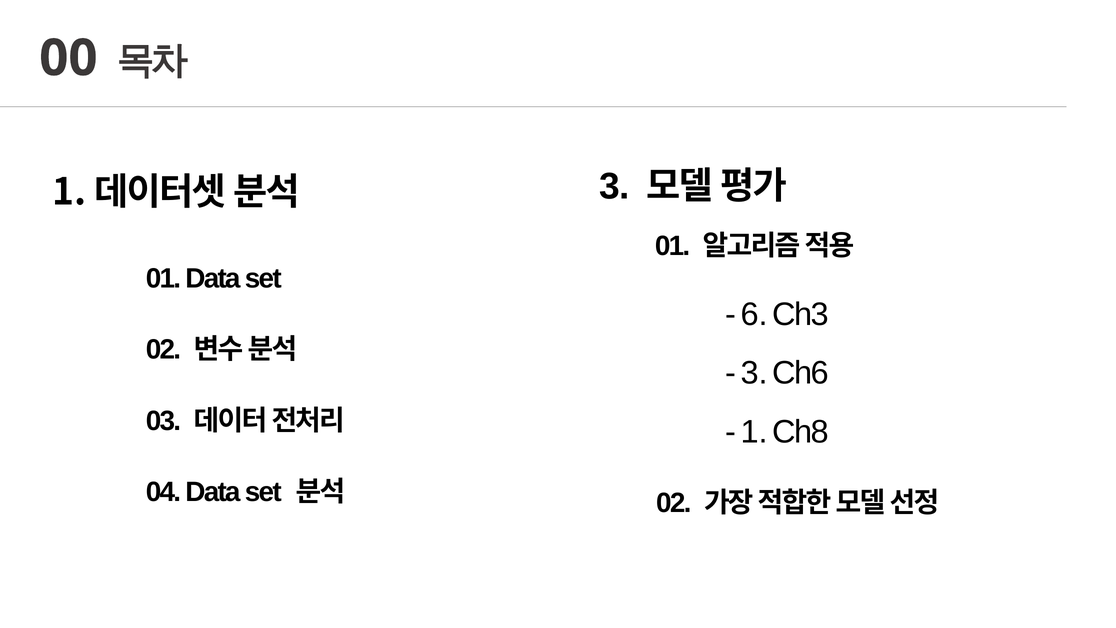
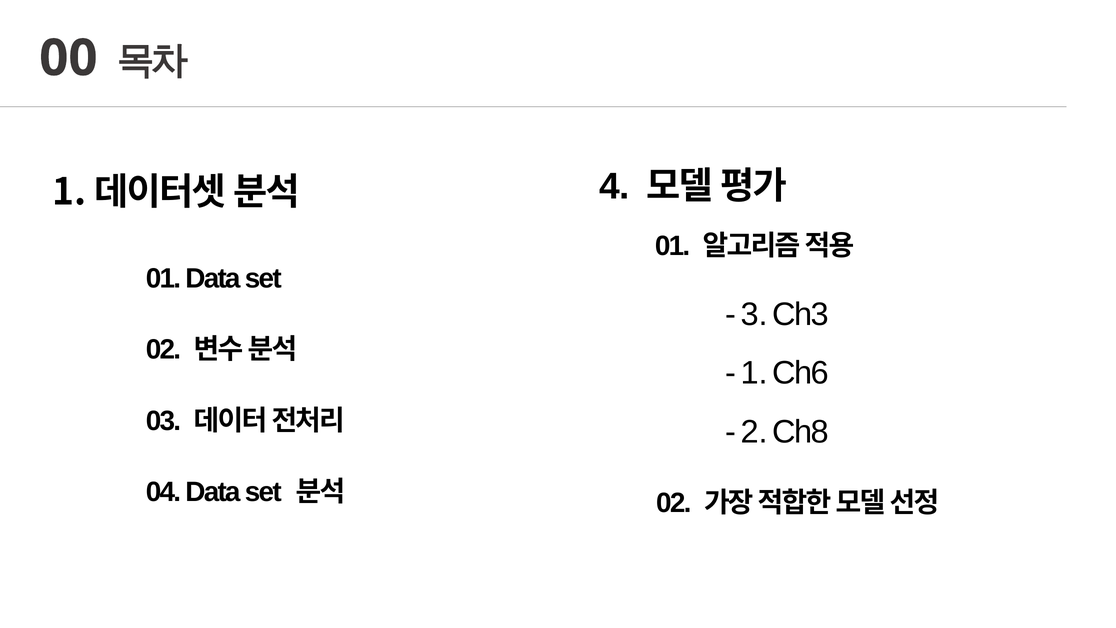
3 at (614, 186): 3 -> 4
6: 6 -> 3
3 at (754, 373): 3 -> 1
1: 1 -> 2
